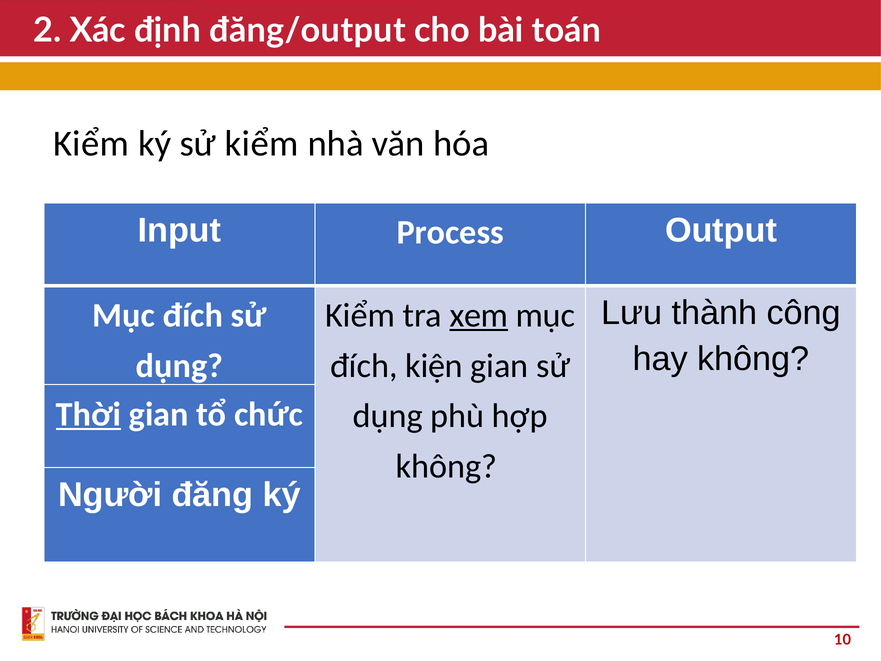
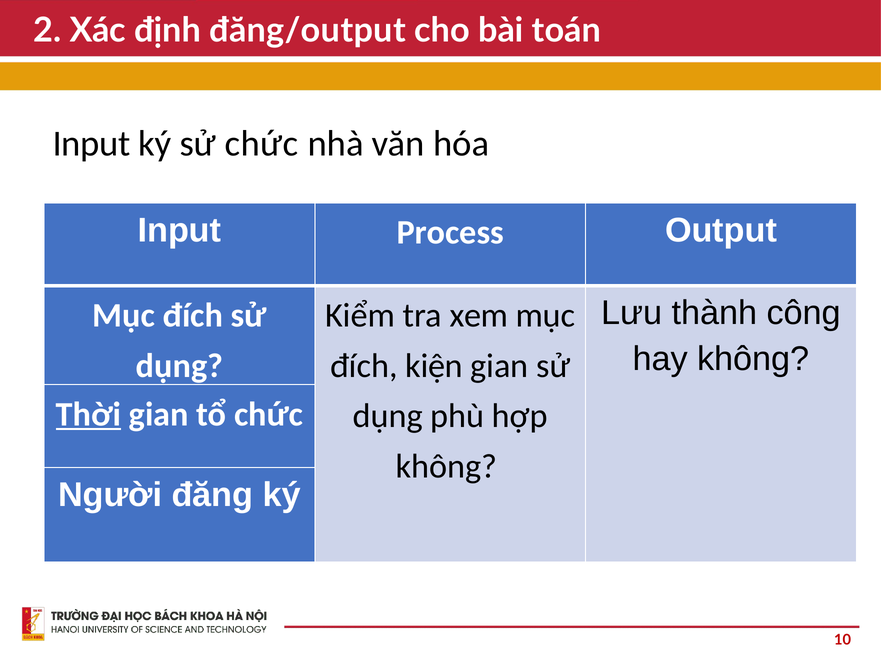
Kiểm at (91, 144): Kiểm -> Input
sử kiểm: kiểm -> chức
xem underline: present -> none
